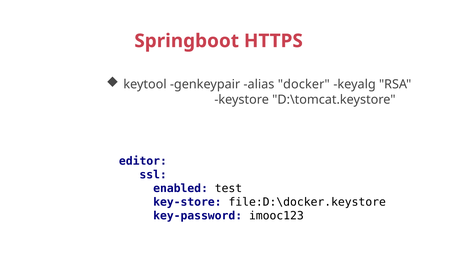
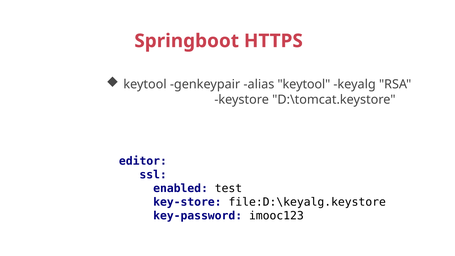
alias docker: docker -> keytool
file:D:\docker.keystore: file:D:\docker.keystore -> file:D:\keyalg.keystore
